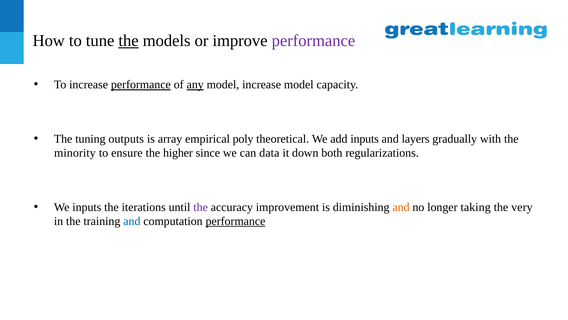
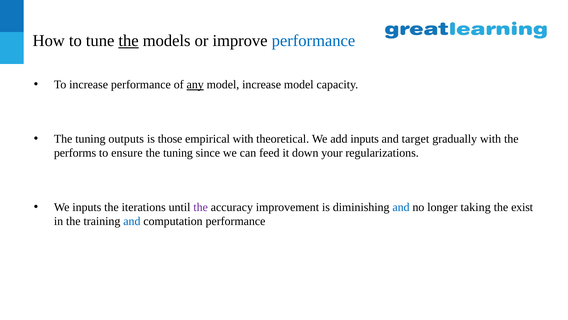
performance at (313, 41) colour: purple -> blue
performance at (141, 85) underline: present -> none
array: array -> those
empirical poly: poly -> with
layers: layers -> target
minority: minority -> performs
higher at (178, 153): higher -> tuning
data: data -> feed
both: both -> your
and at (401, 207) colour: orange -> blue
very: very -> exist
performance at (235, 221) underline: present -> none
